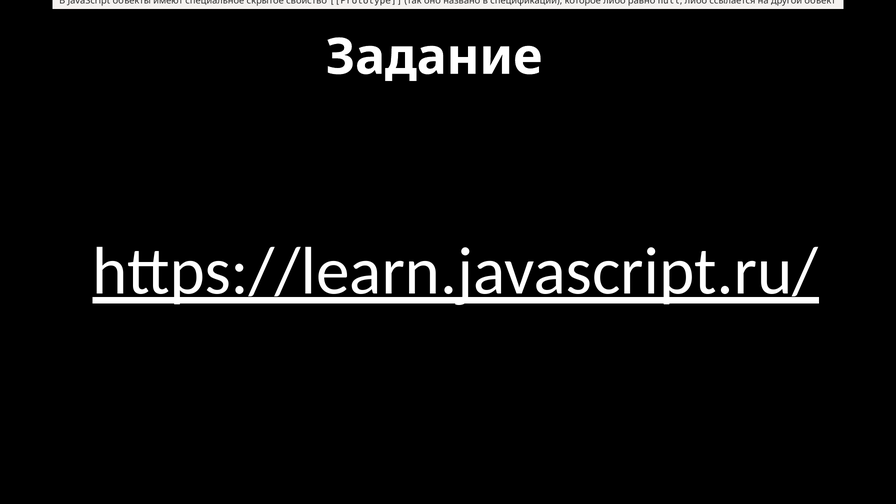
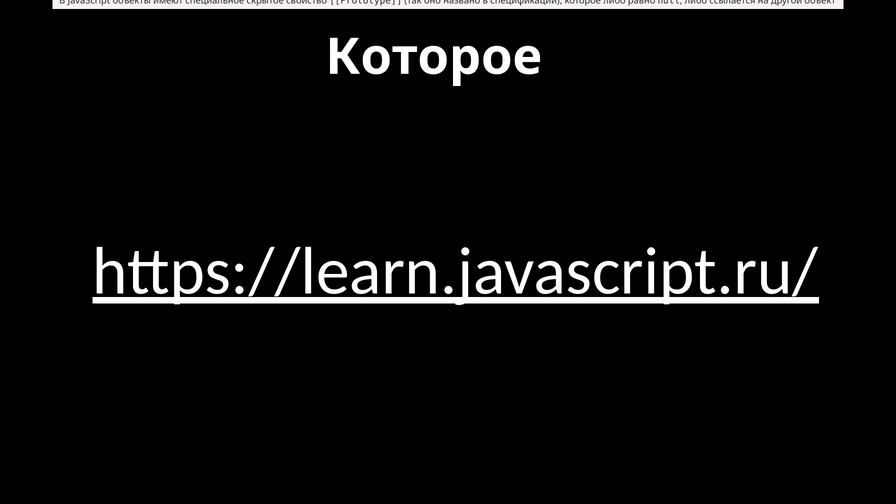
Задание at (434, 57): Задание -> Которое
